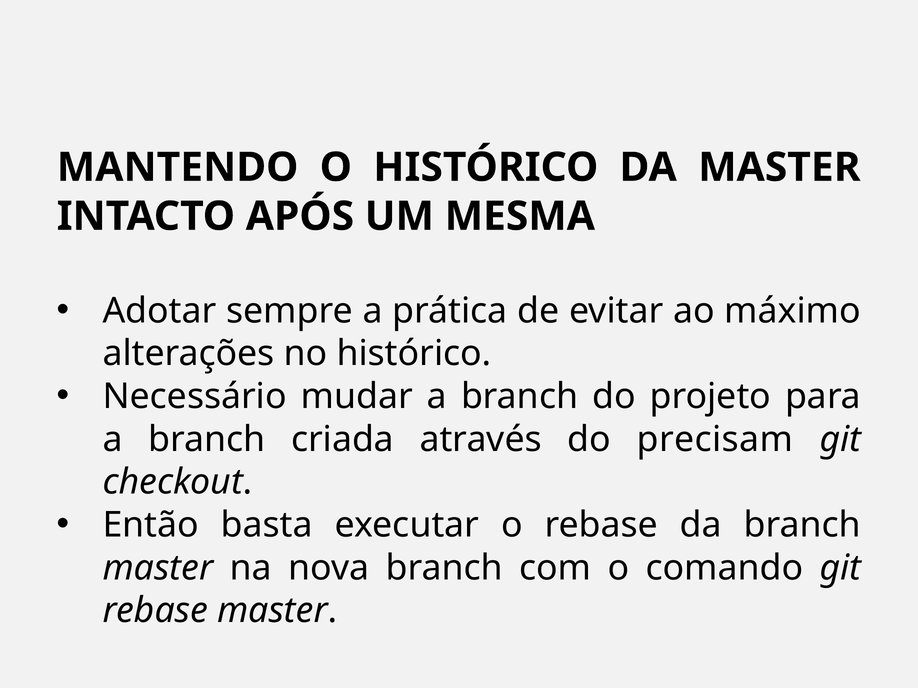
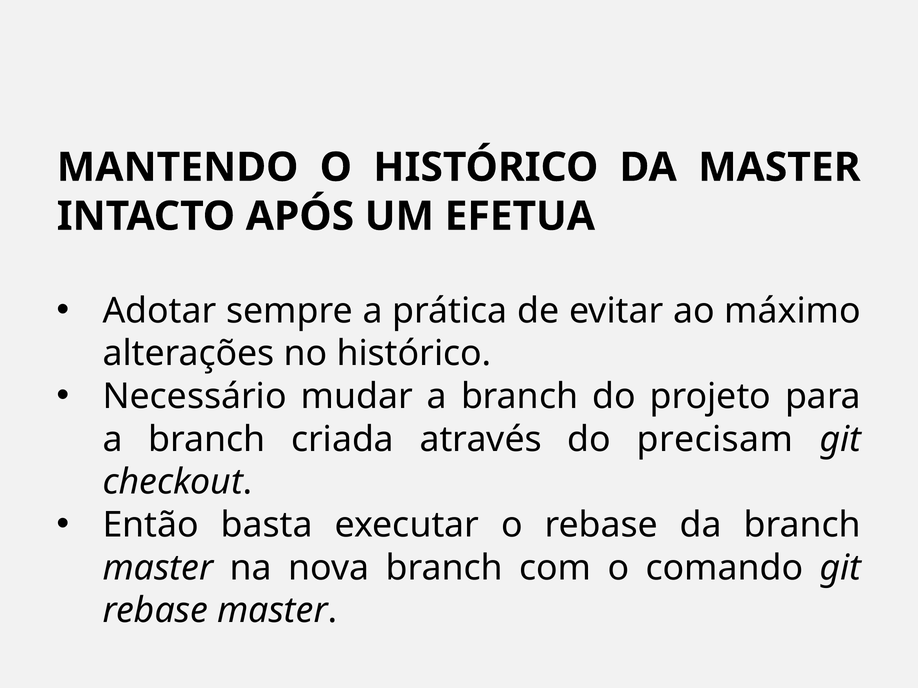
MESMA: MESMA -> EFETUA
